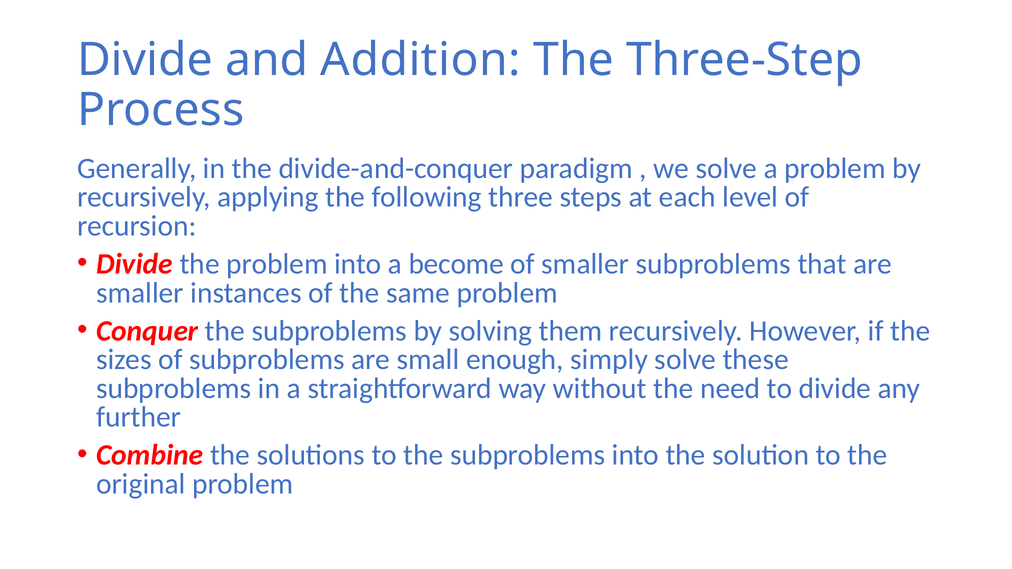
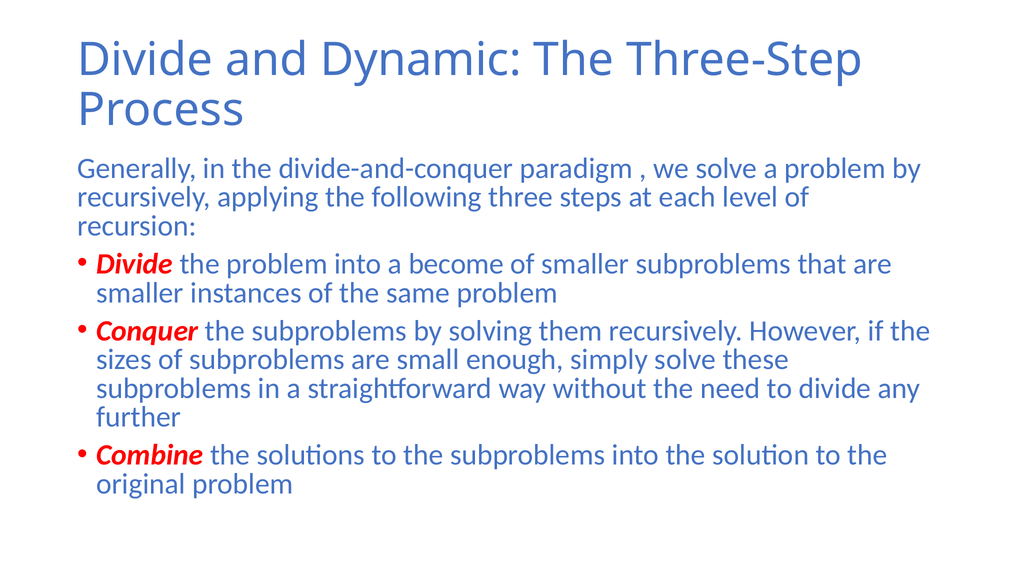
Addition: Addition -> Dynamic
